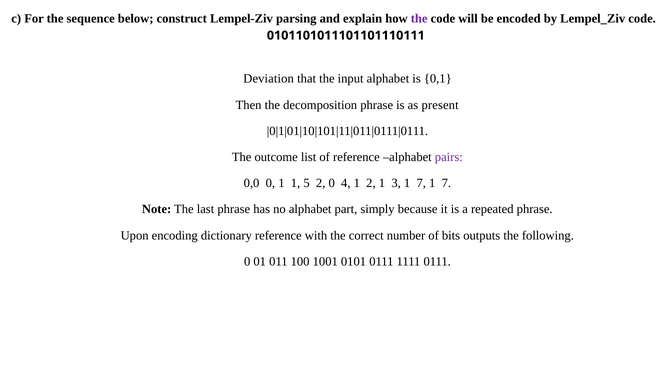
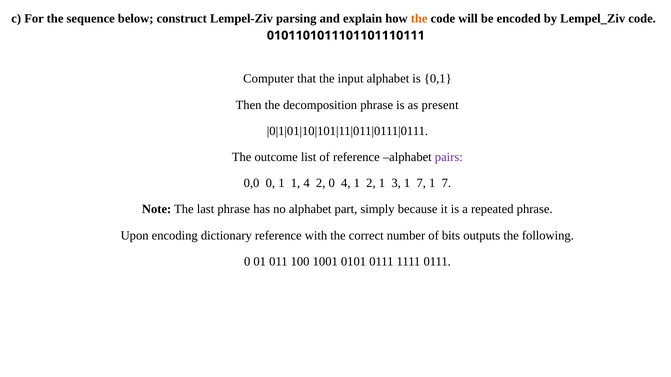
the at (419, 18) colour: purple -> orange
Deviation: Deviation -> Computer
1 5: 5 -> 4
